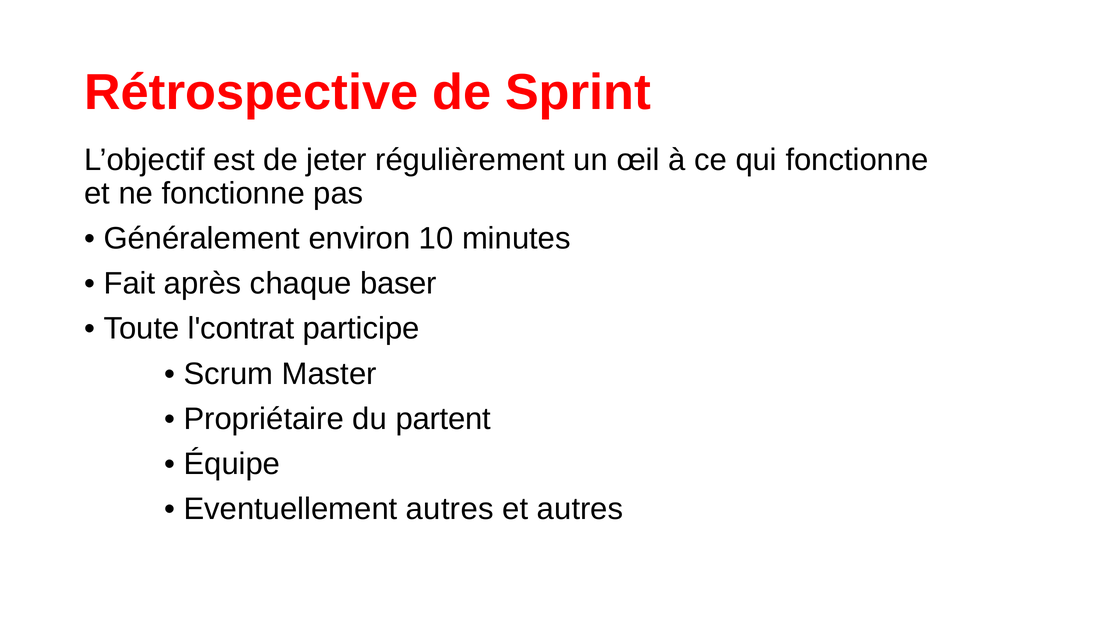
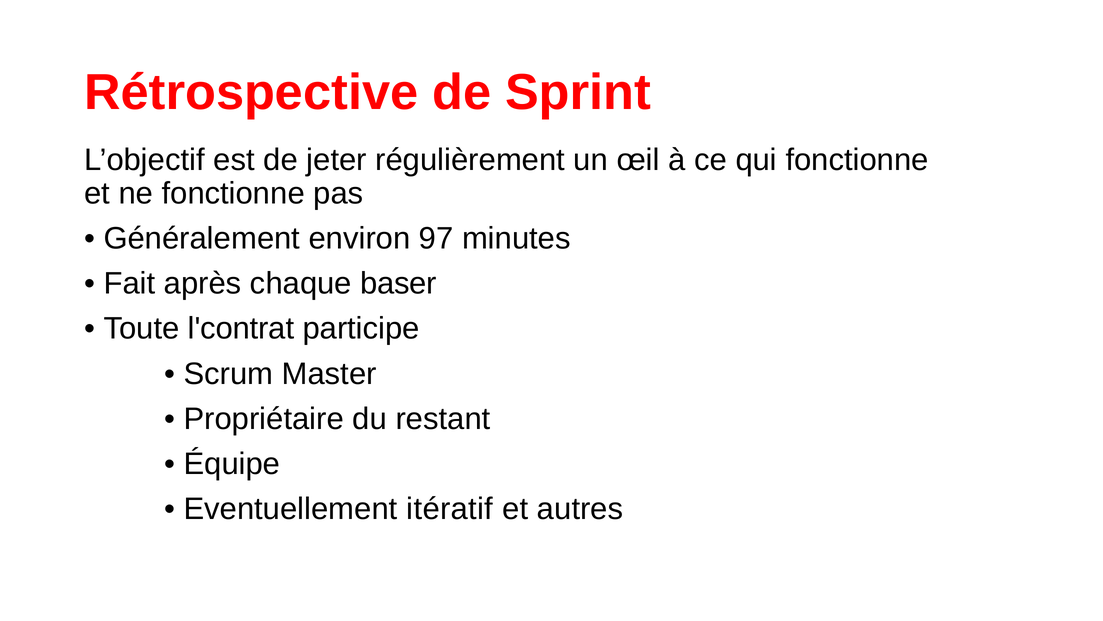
10: 10 -> 97
partent: partent -> restant
Eventuellement autres: autres -> itératif
